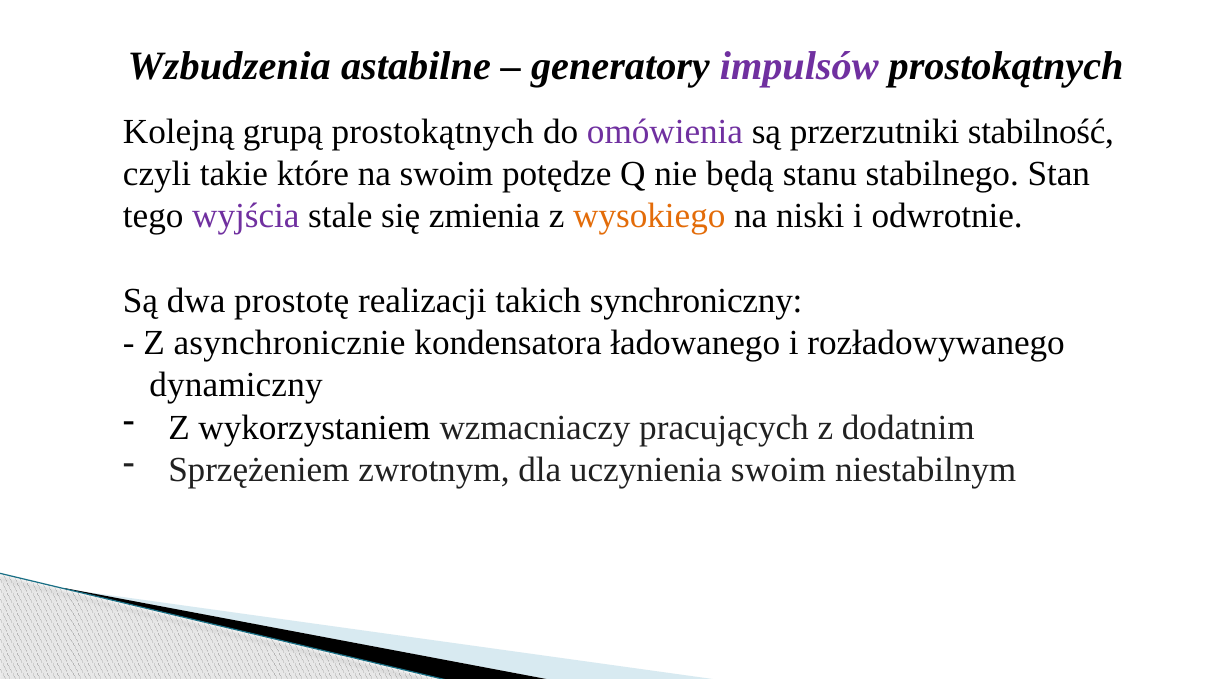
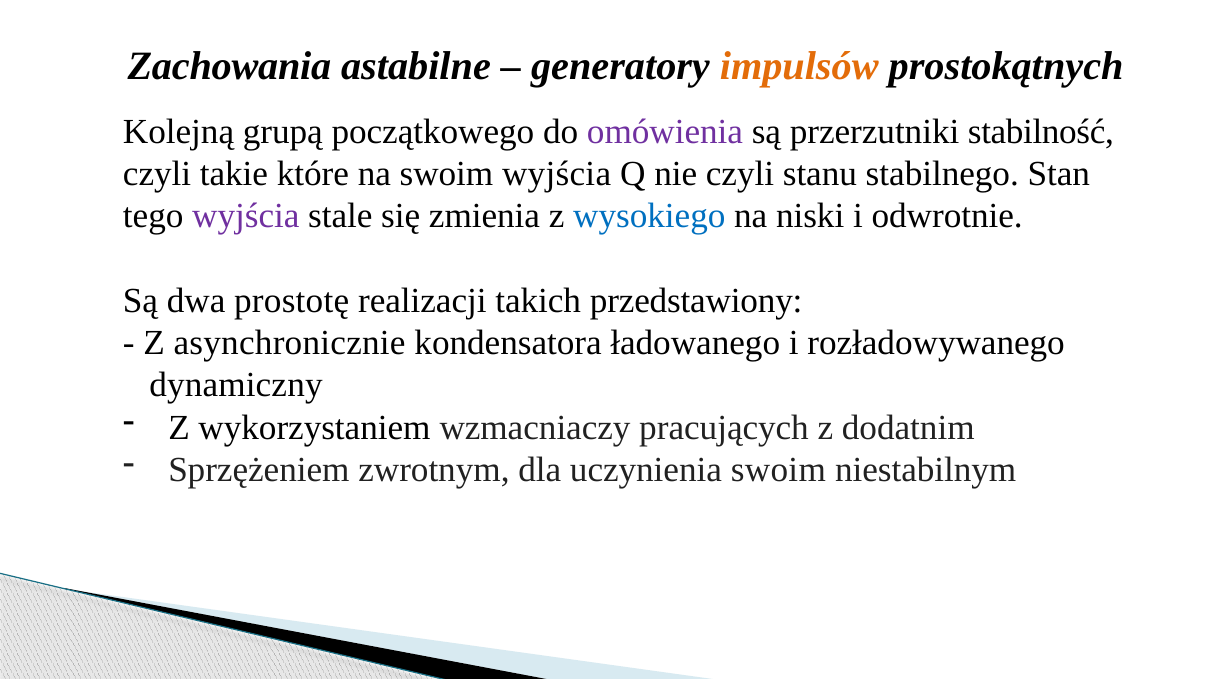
Wzbudzenia: Wzbudzenia -> Zachowania
impulsów colour: purple -> orange
grupą prostokątnych: prostokątnych -> początkowego
swoim potędze: potędze -> wyjścia
nie będą: będą -> czyli
wysokiego colour: orange -> blue
synchroniczny: synchroniczny -> przedstawiony
